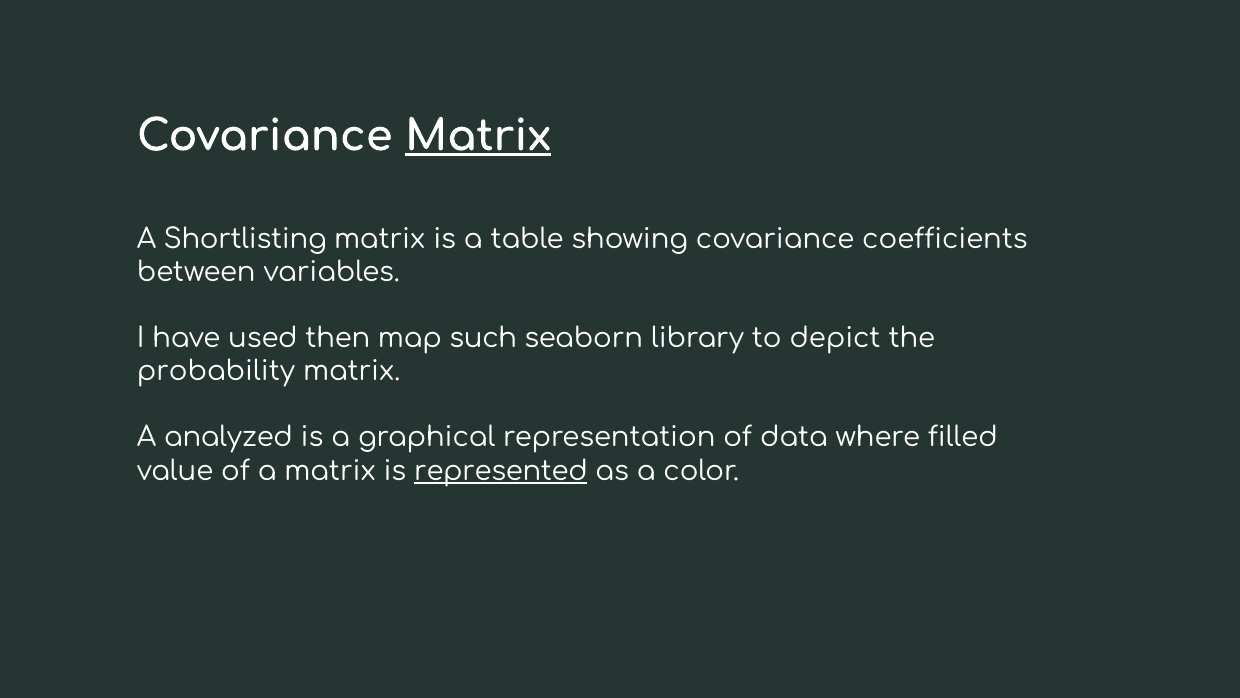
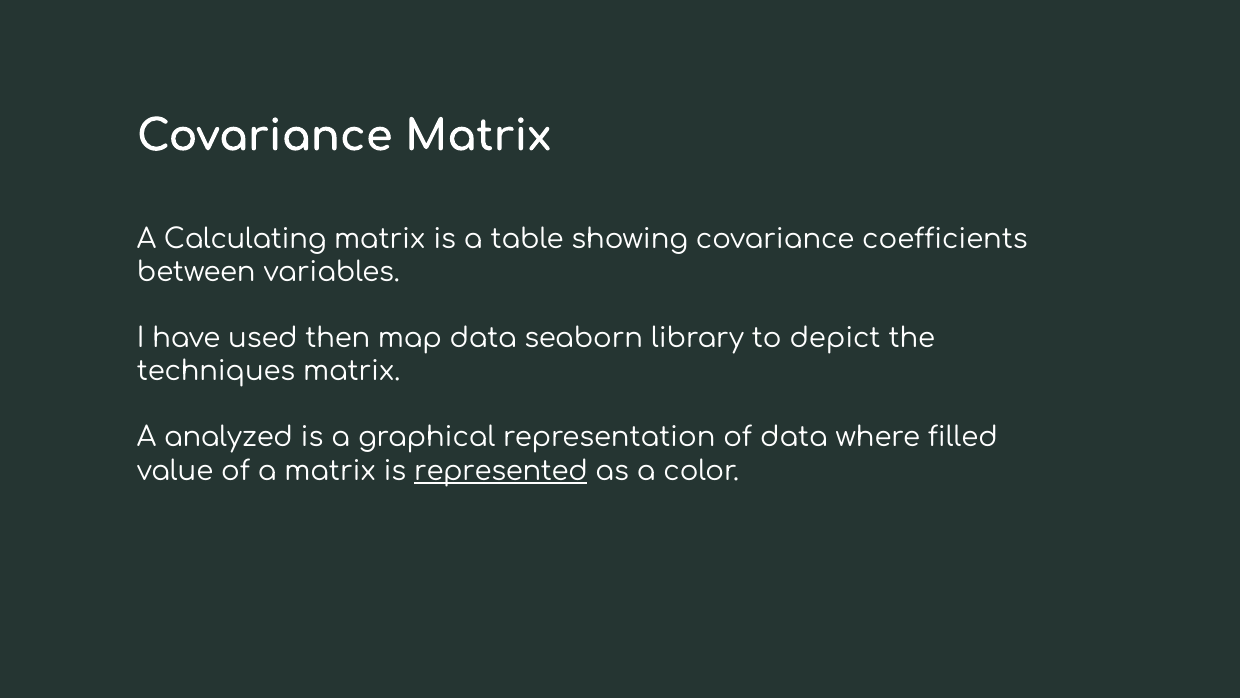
Matrix at (478, 136) underline: present -> none
Shortlisting: Shortlisting -> Calculating
map such: such -> data
probability: probability -> techniques
